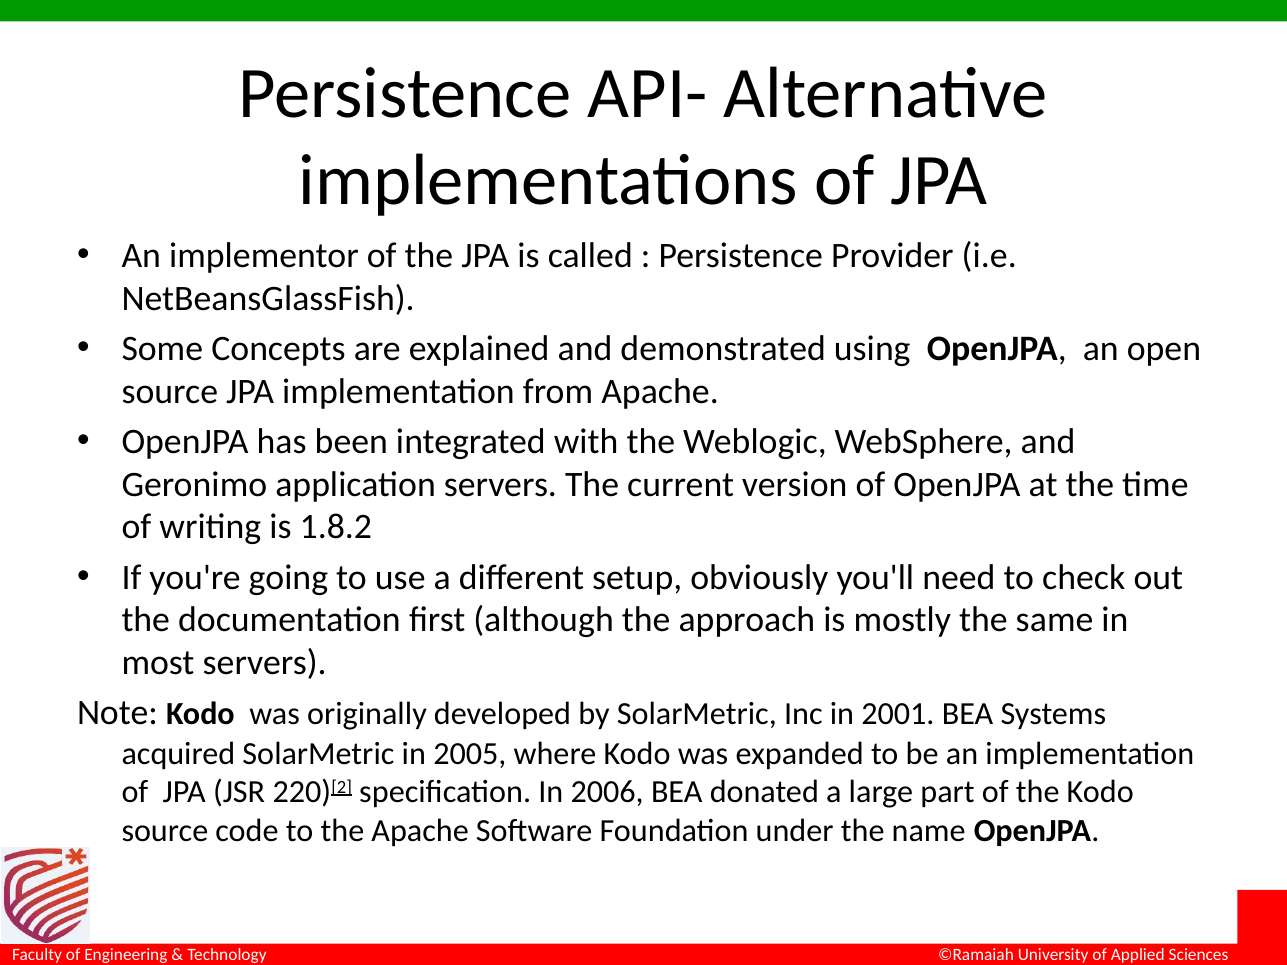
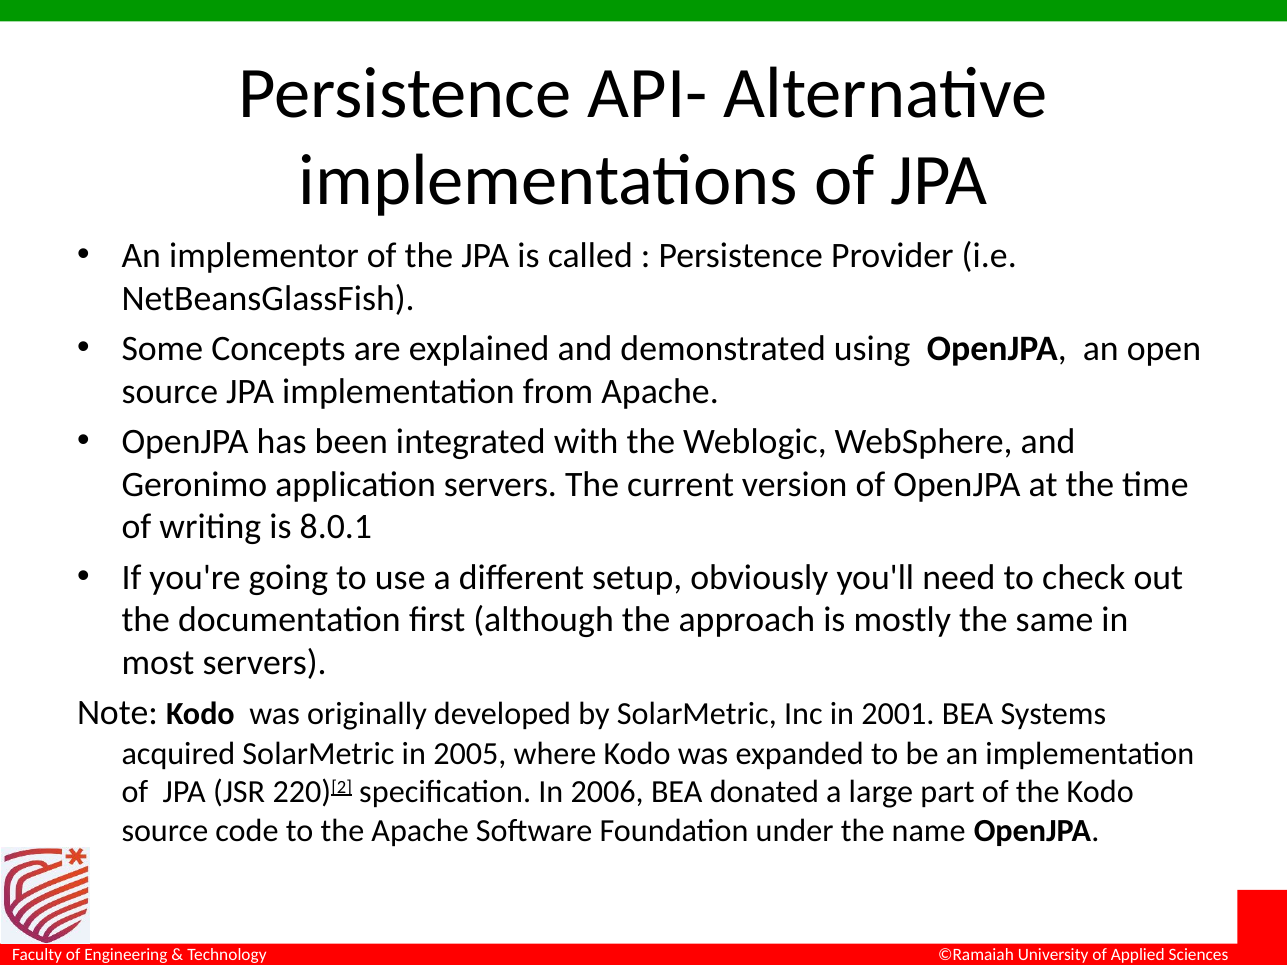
1.8.2: 1.8.2 -> 8.0.1
